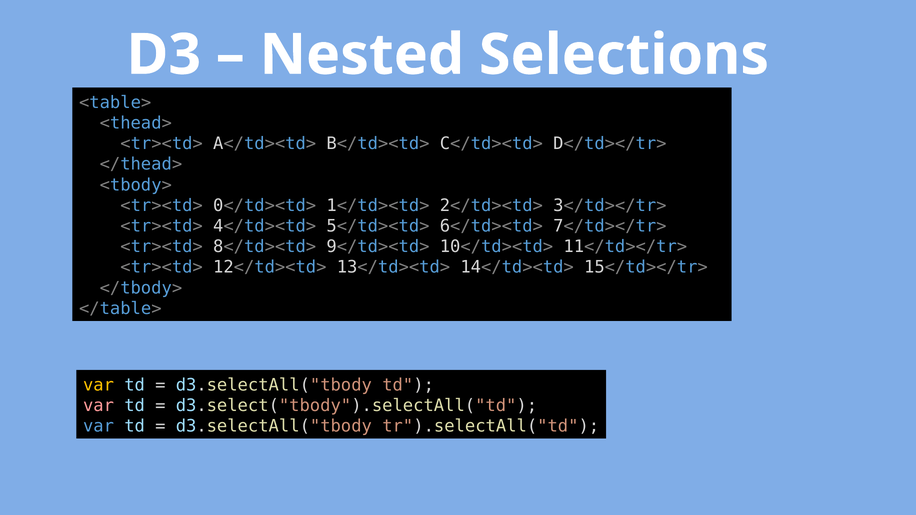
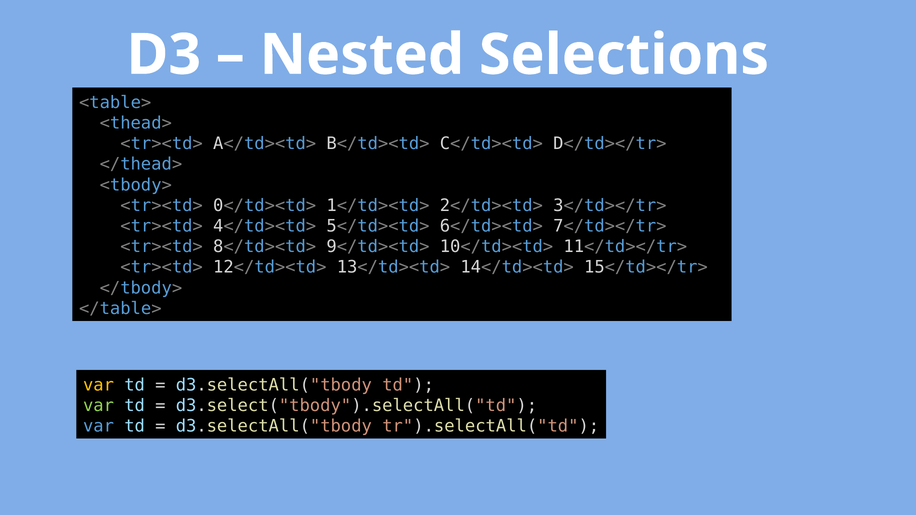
var at (99, 406) colour: pink -> light green
